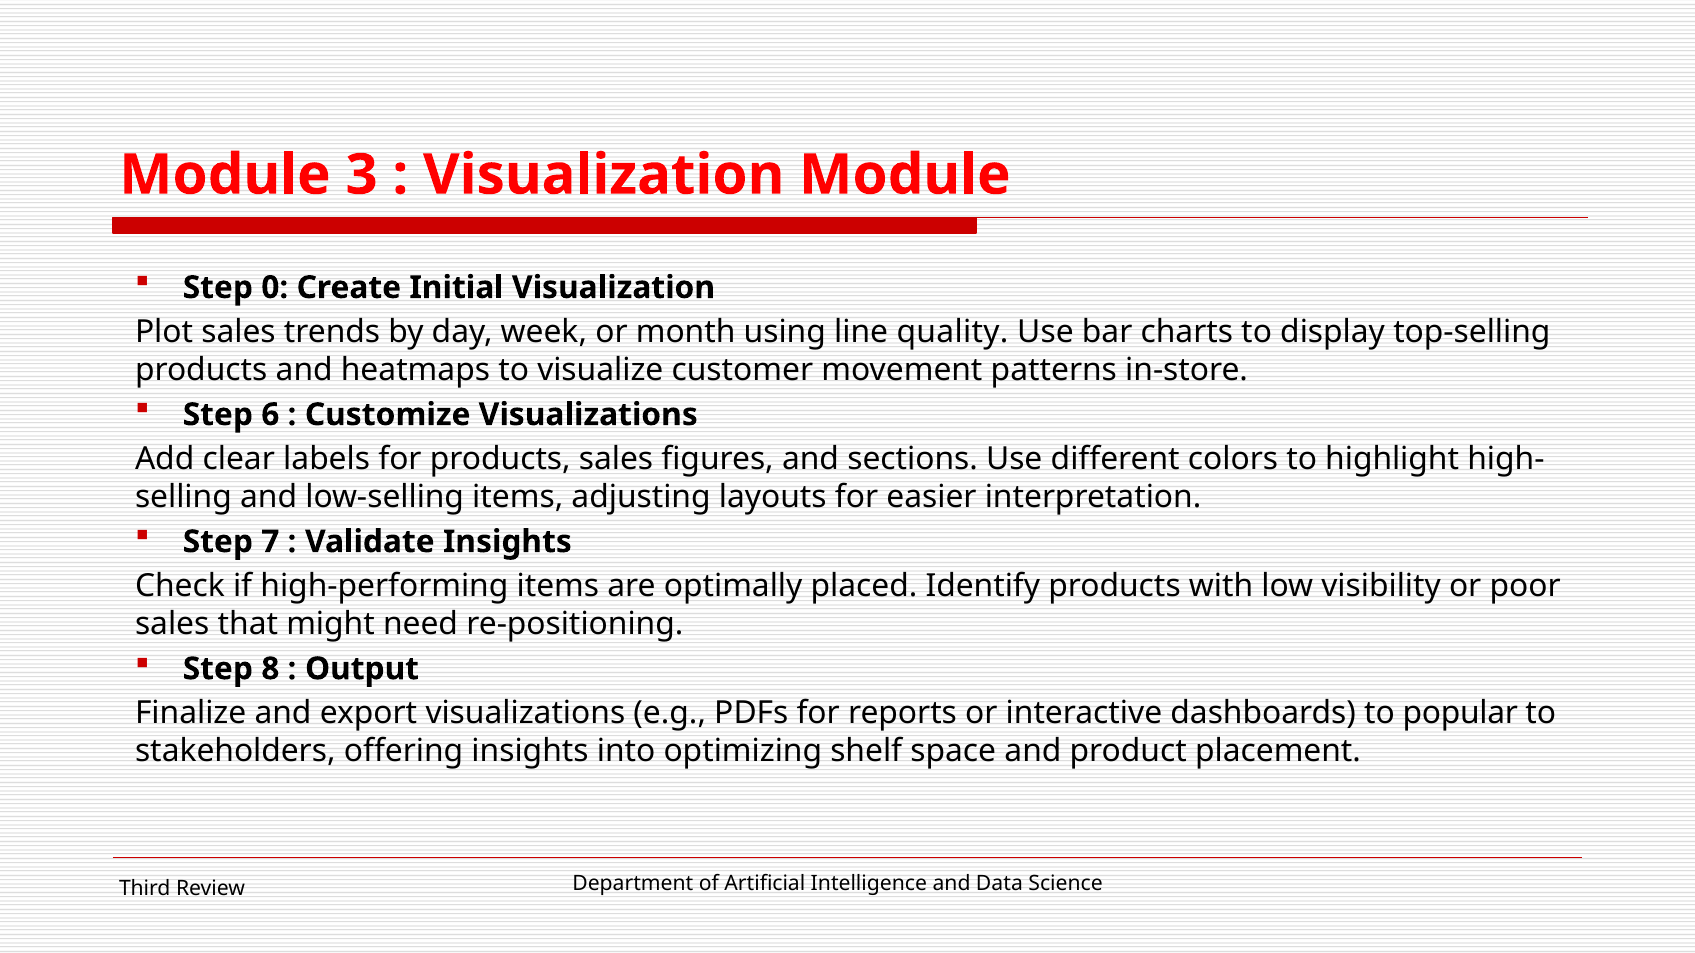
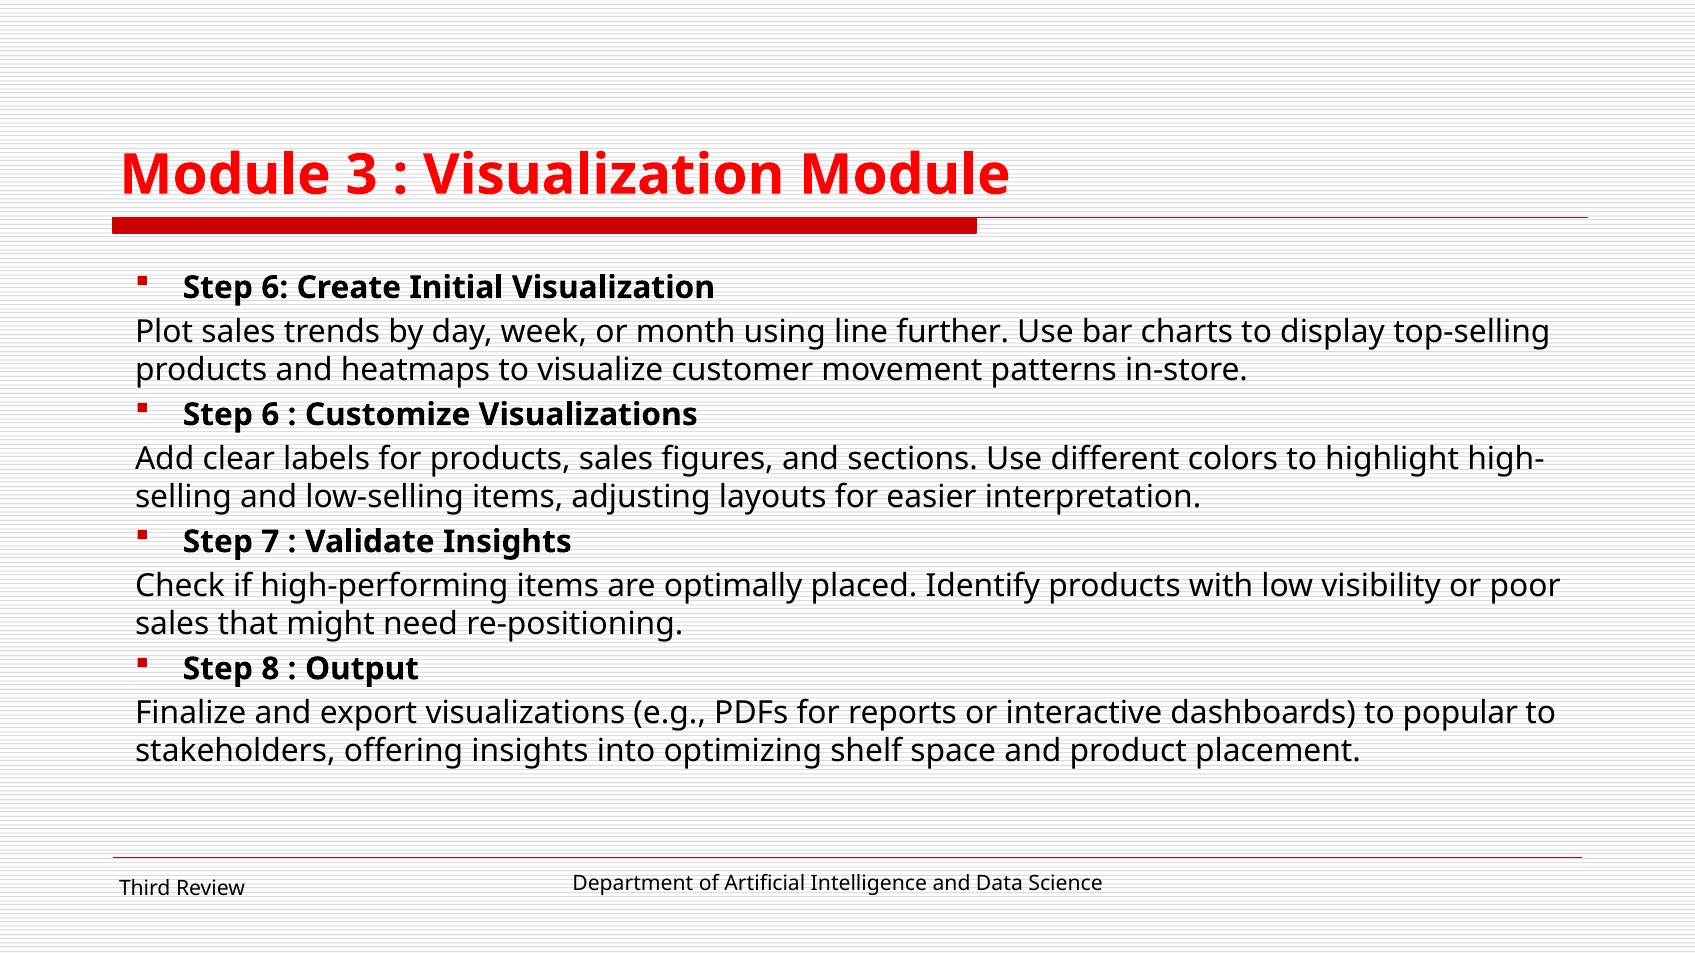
0 at (275, 288): 0 -> 6
quality: quality -> further
